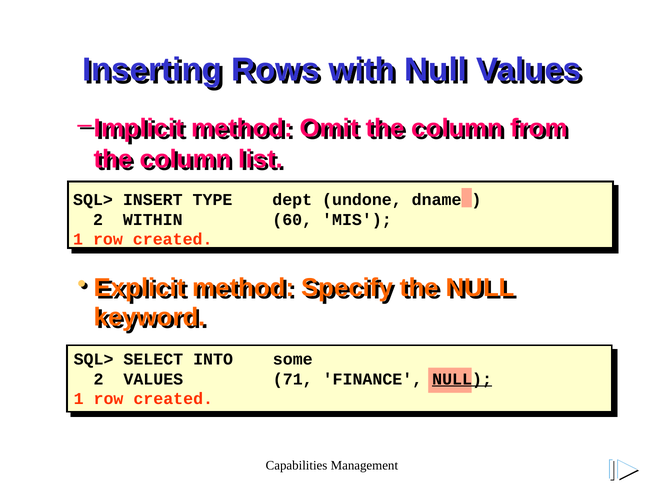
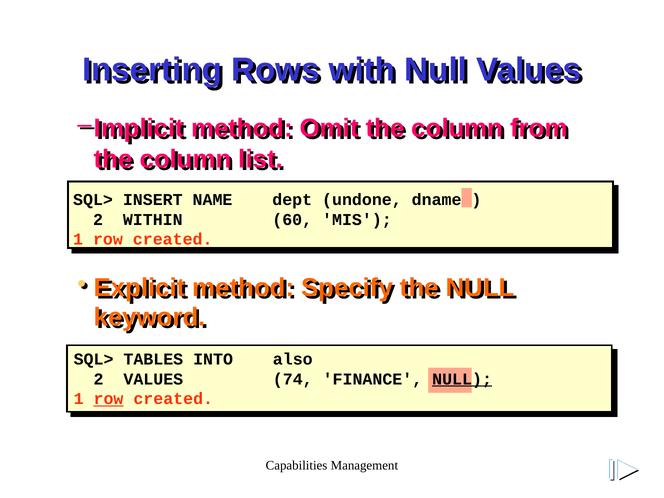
TYPE: TYPE -> NAME
SELECT: SELECT -> TABLES
some: some -> also
71: 71 -> 74
row at (109, 399) underline: none -> present
